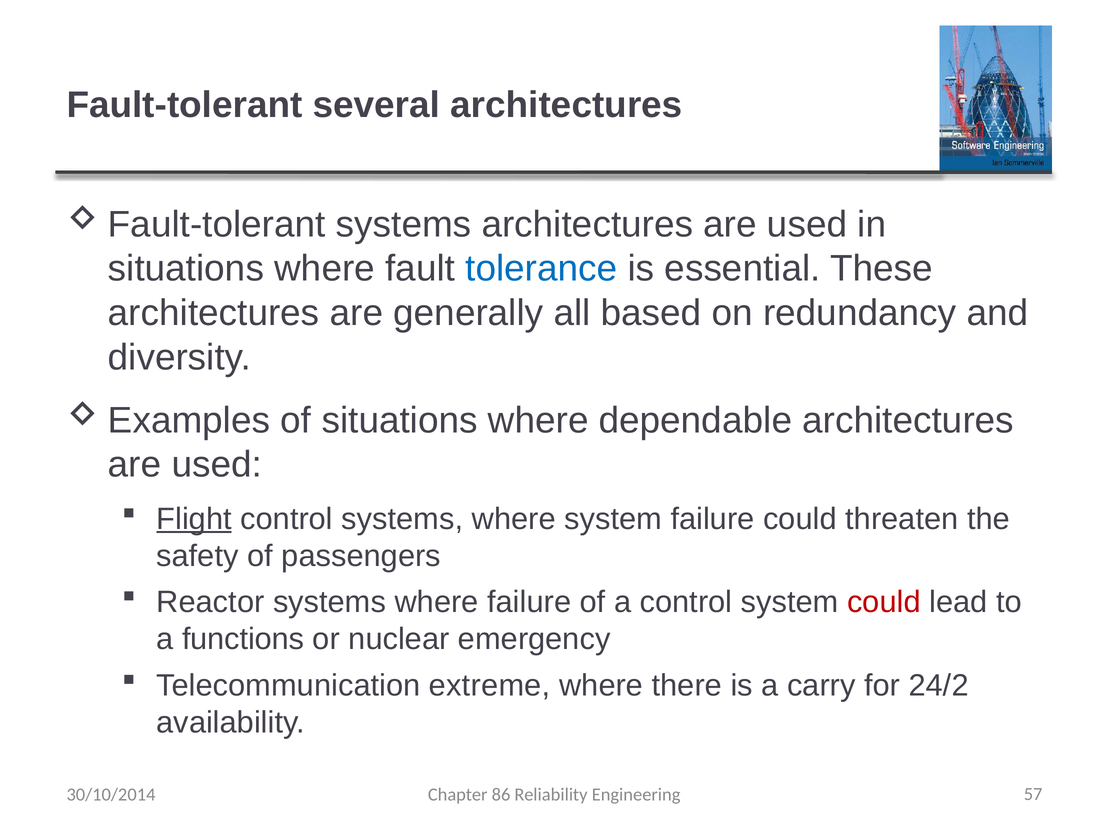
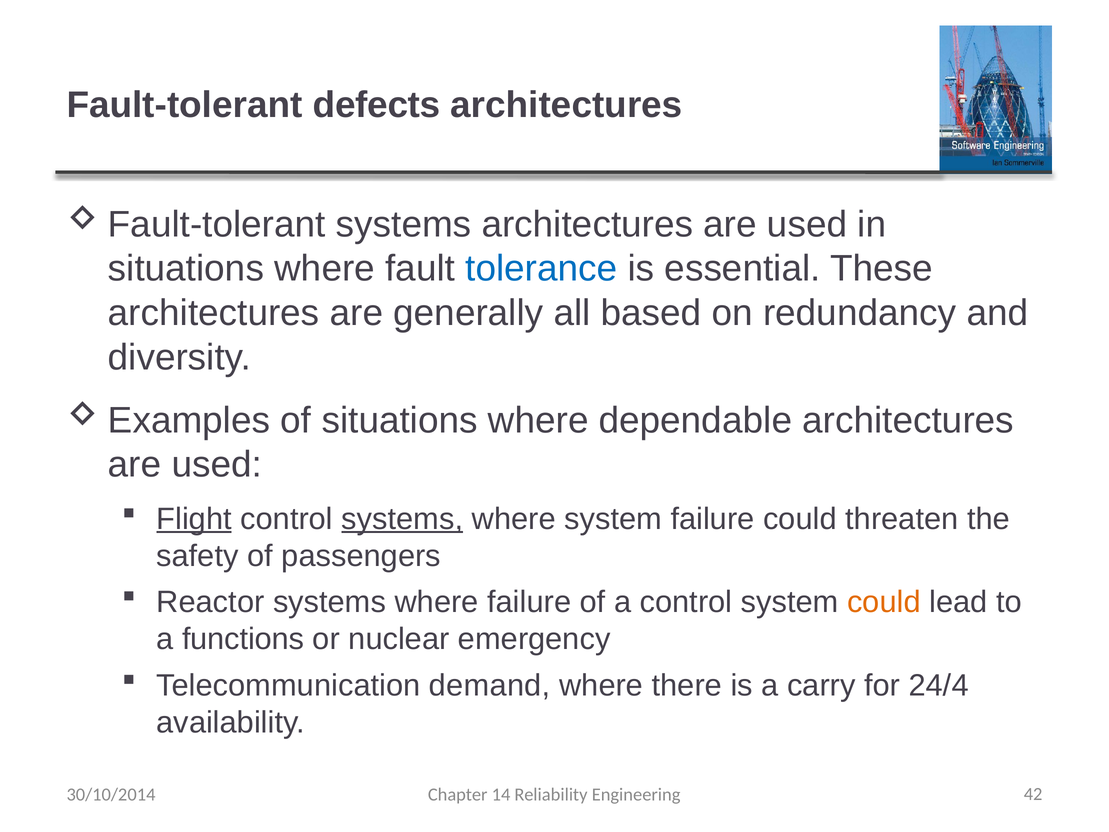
several: several -> defects
systems at (402, 519) underline: none -> present
could at (884, 602) colour: red -> orange
extreme: extreme -> demand
24/2: 24/2 -> 24/4
86: 86 -> 14
57: 57 -> 42
